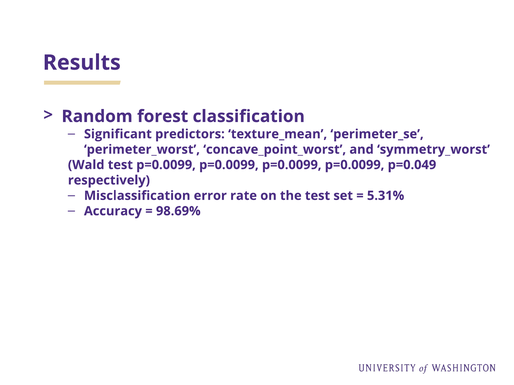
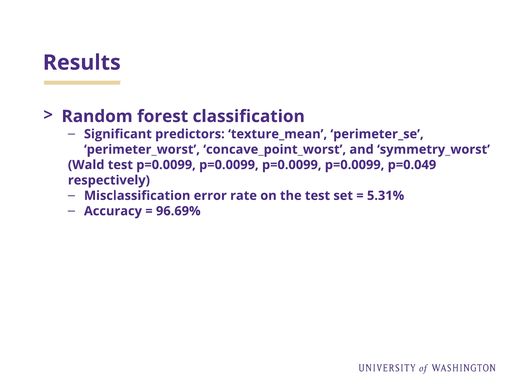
98.69%: 98.69% -> 96.69%
